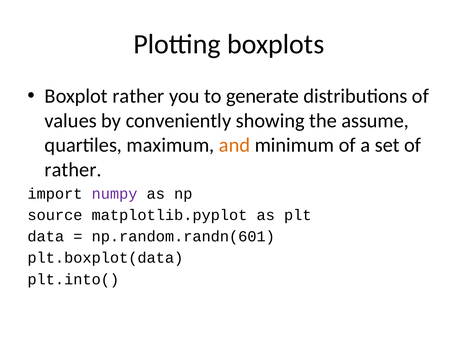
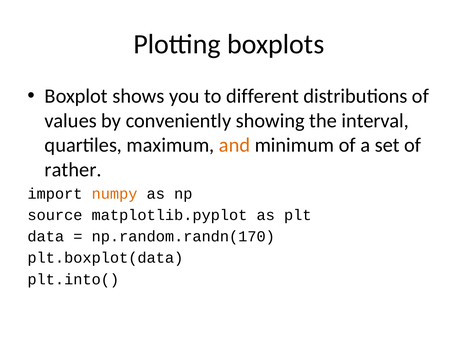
Boxplot rather: rather -> shows
generate: generate -> different
assume: assume -> interval
numpy colour: purple -> orange
np.random.randn(601: np.random.randn(601 -> np.random.randn(170
